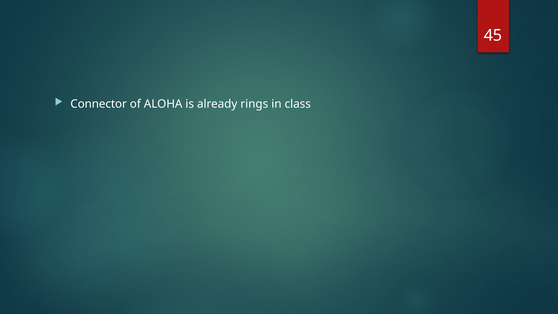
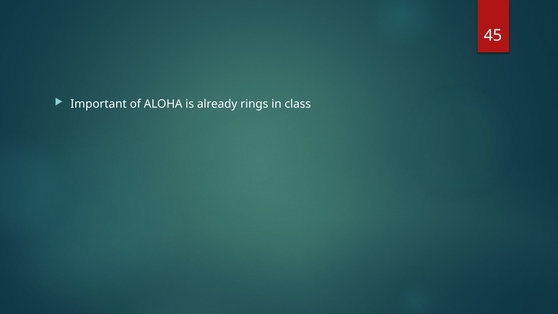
Connector: Connector -> Important
